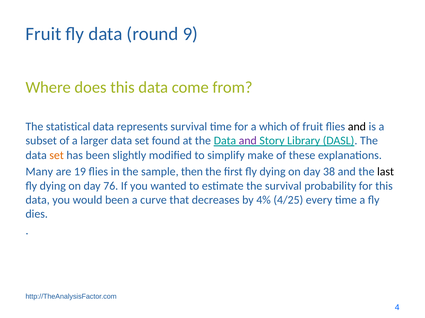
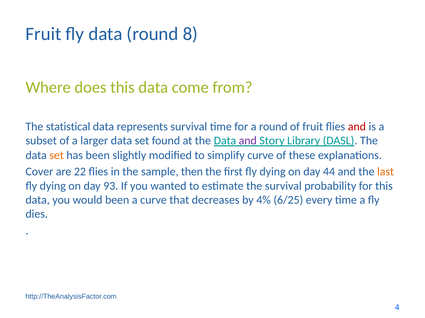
9: 9 -> 8
a which: which -> round
and at (357, 127) colour: black -> red
simplify make: make -> curve
Many: Many -> Cover
19: 19 -> 22
38: 38 -> 44
last colour: black -> orange
76: 76 -> 93
4/25: 4/25 -> 6/25
